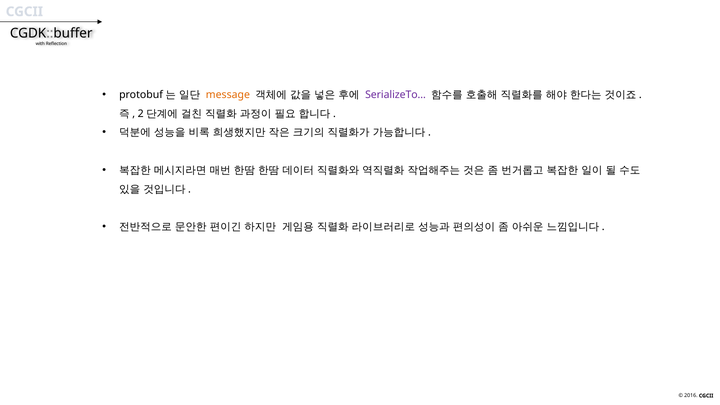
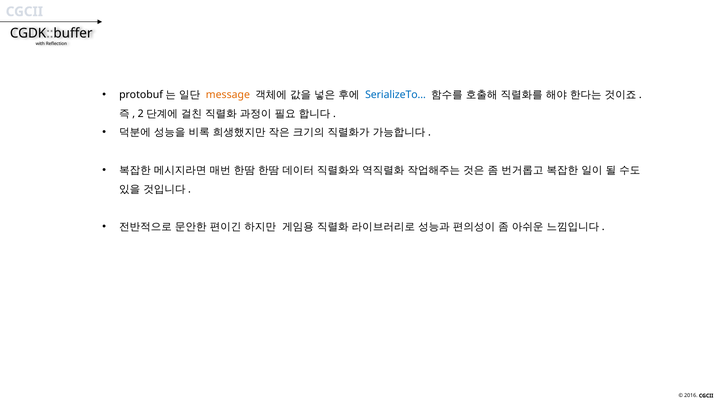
SerializeTo… colour: purple -> blue
